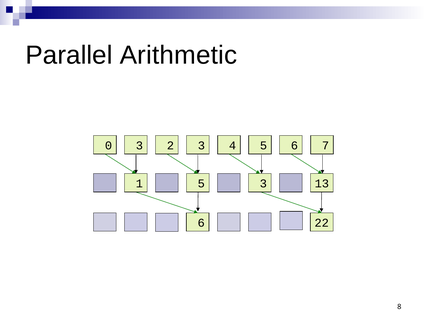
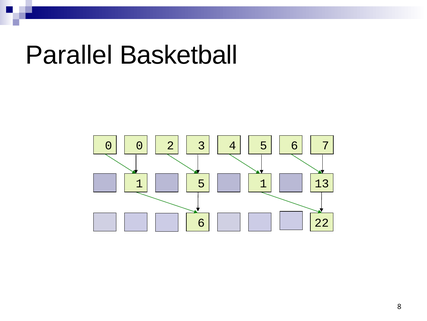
Arithmetic: Arithmetic -> Basketball
0 3: 3 -> 0
1 3: 3 -> 1
